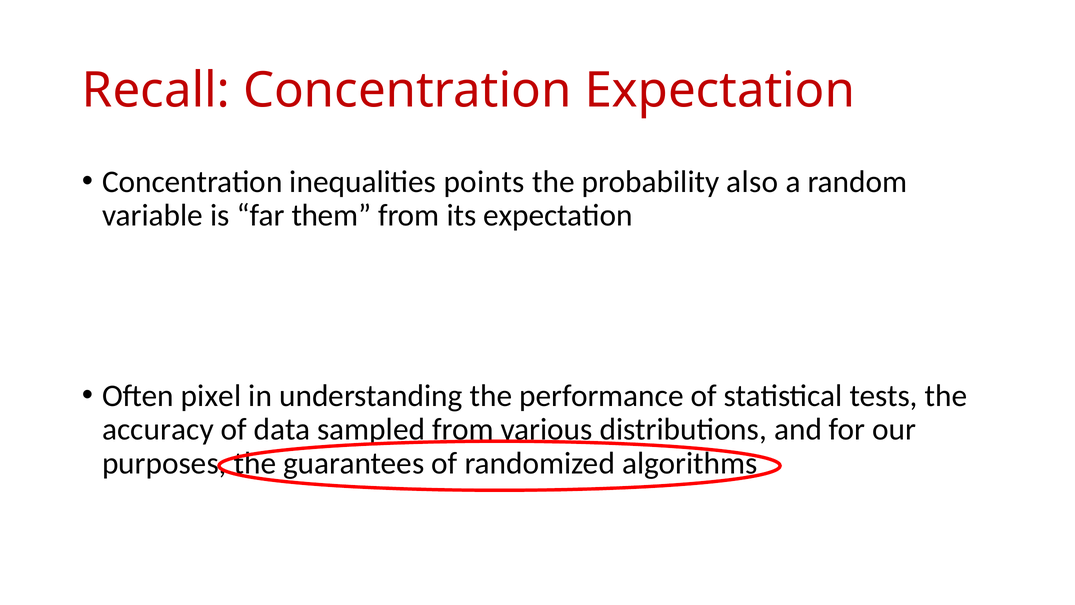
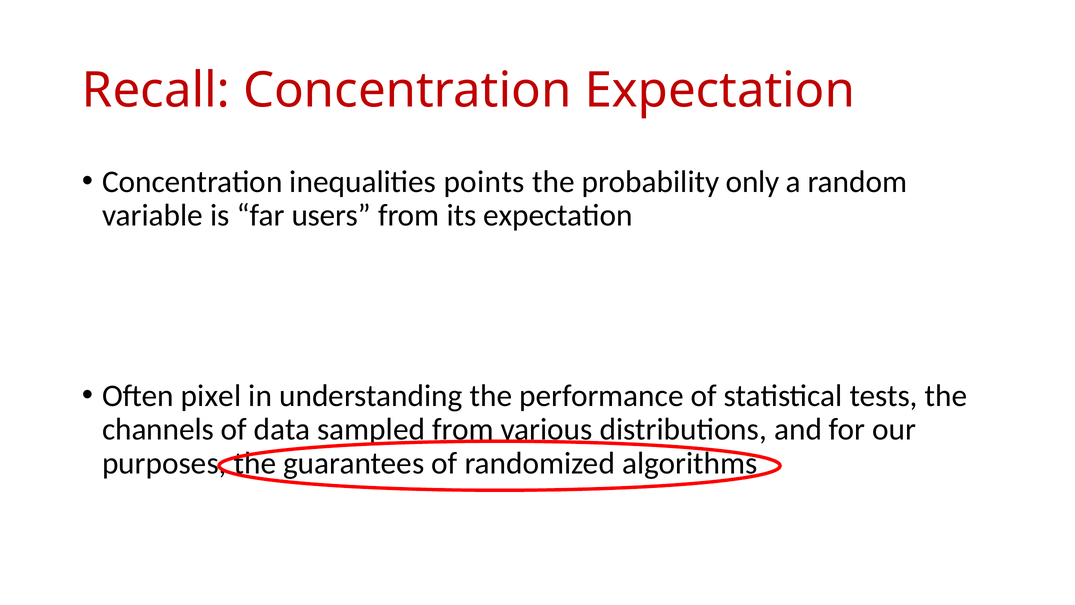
also: also -> only
them: them -> users
accuracy: accuracy -> channels
